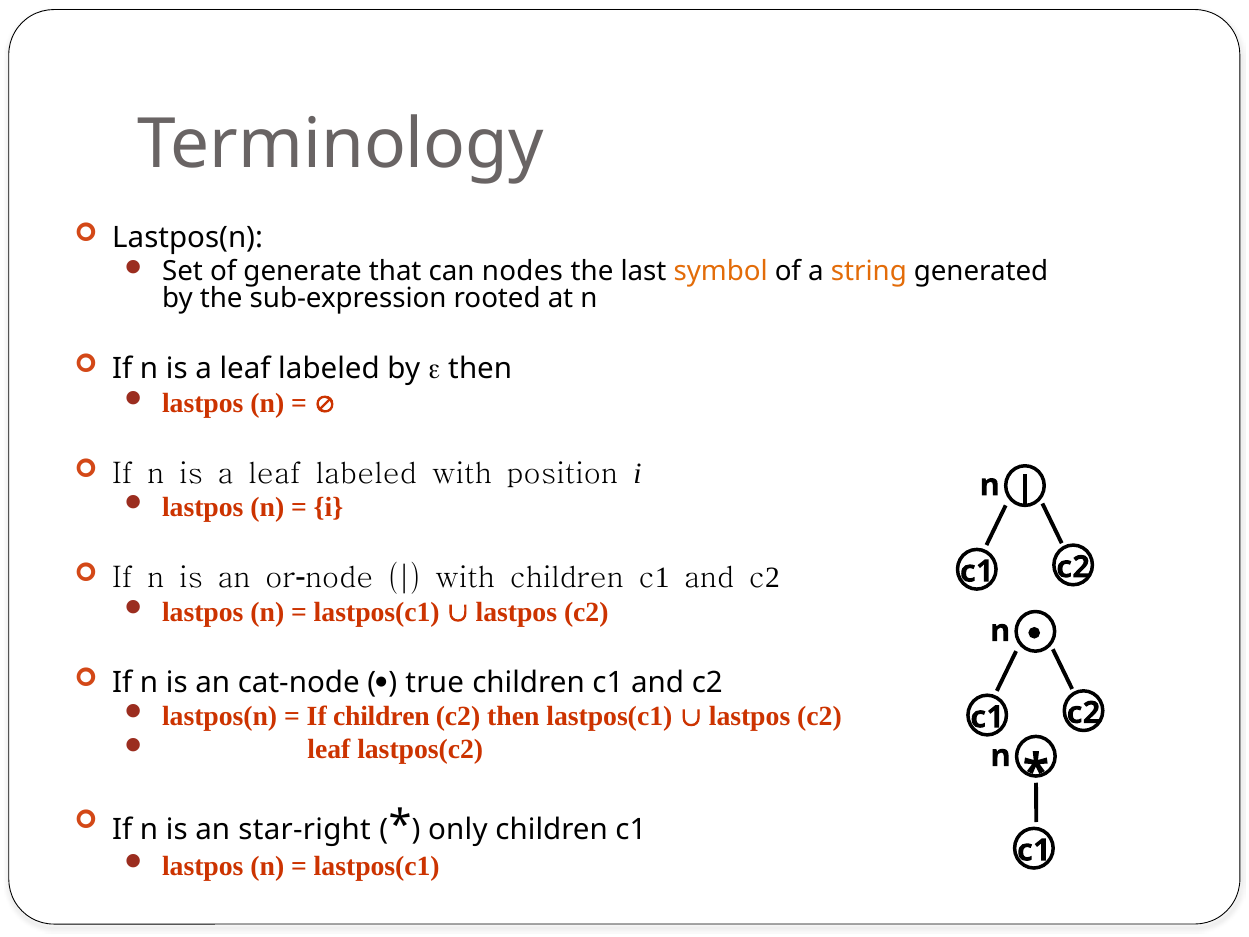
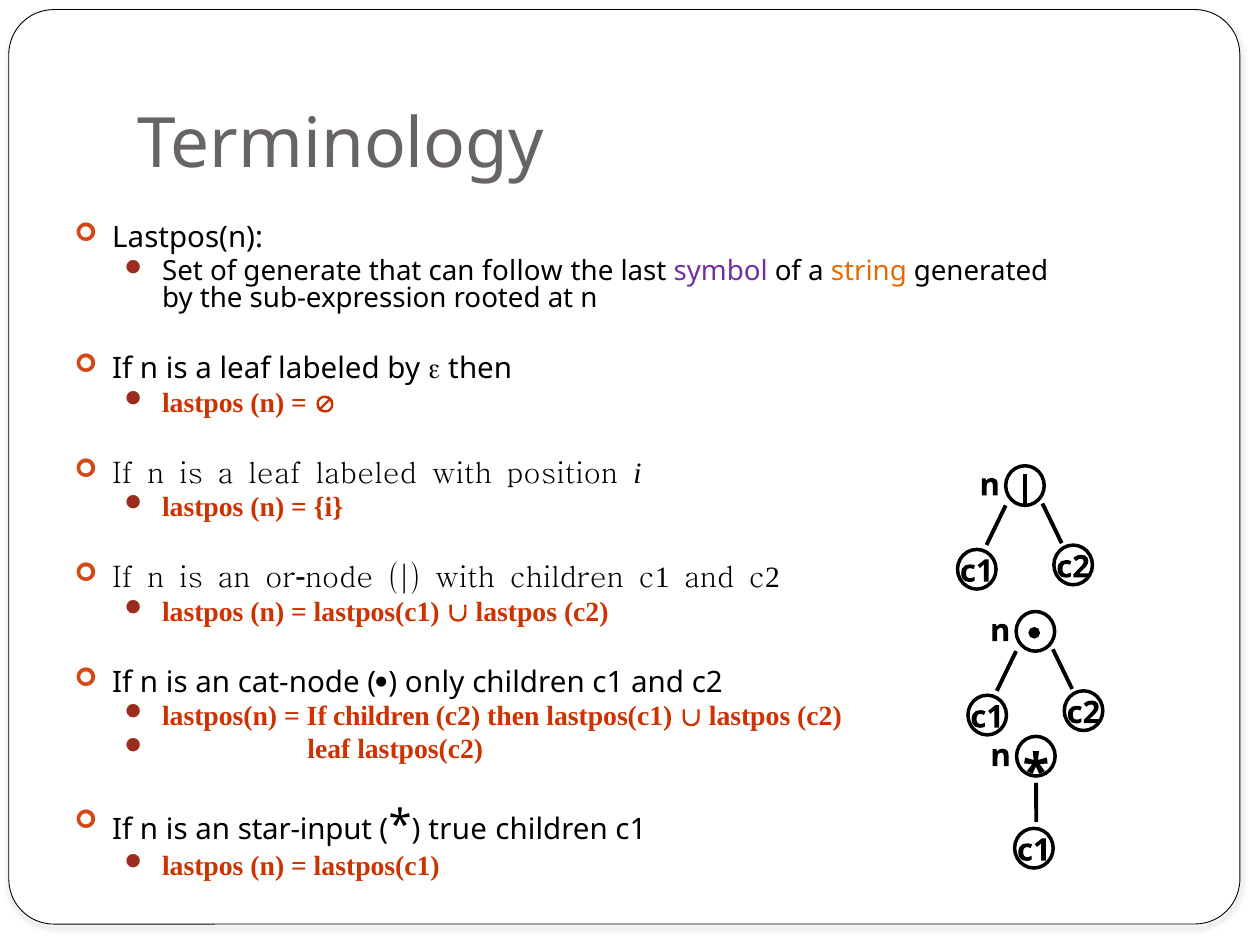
nodes: nodes -> follow
symbol colour: orange -> purple
true: true -> only
star-right: star-right -> star-input
only: only -> true
